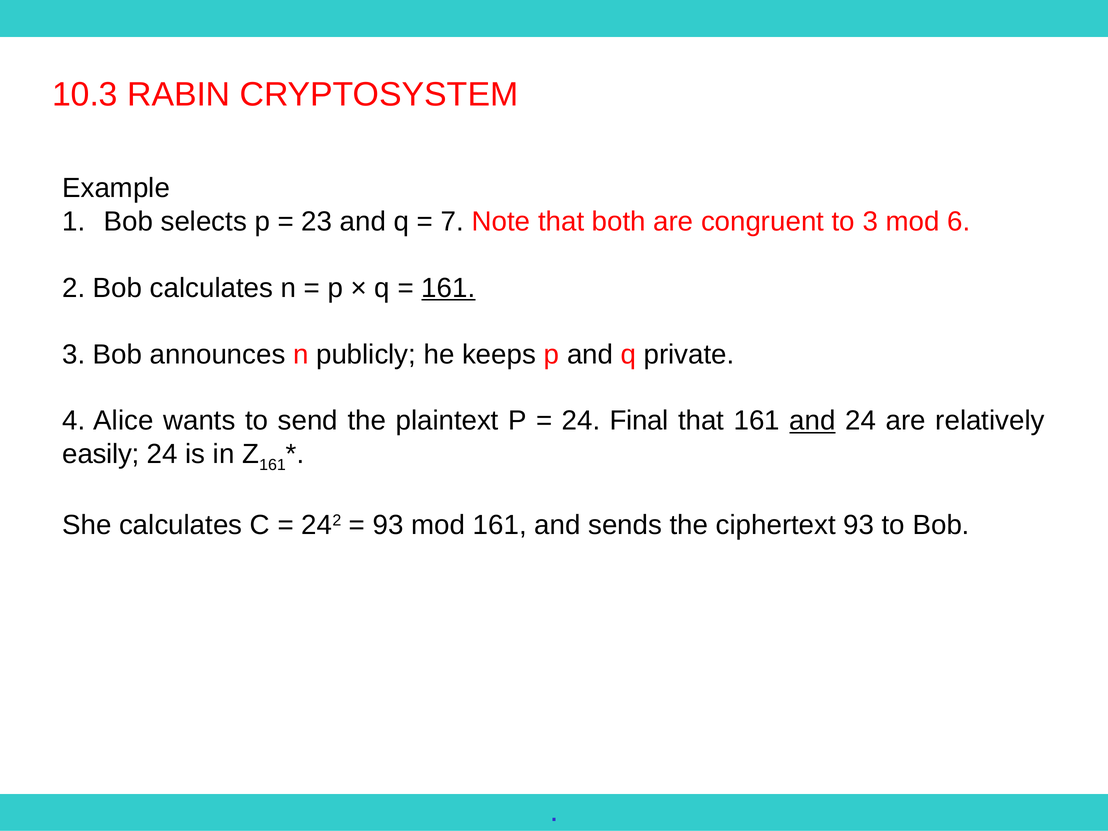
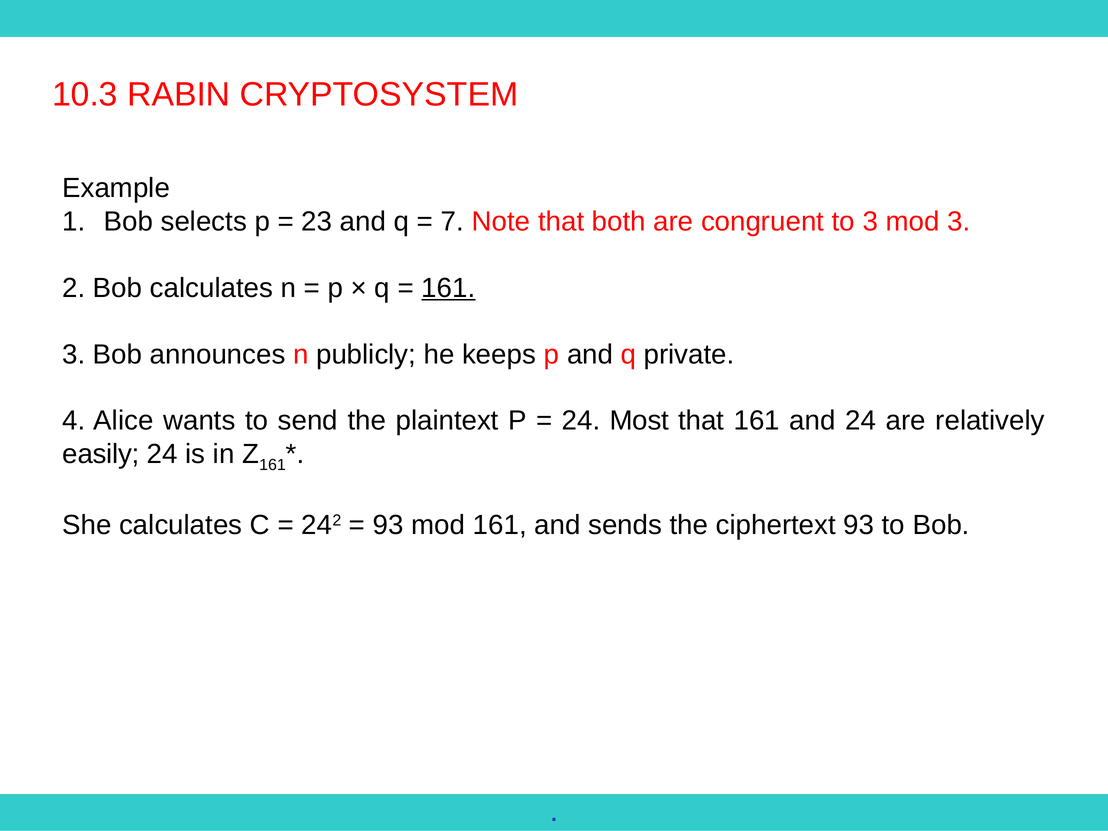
mod 6: 6 -> 3
Final: Final -> Most
and at (813, 421) underline: present -> none
